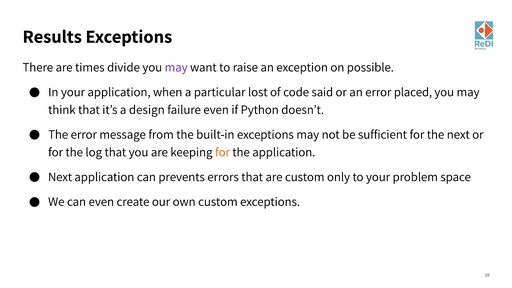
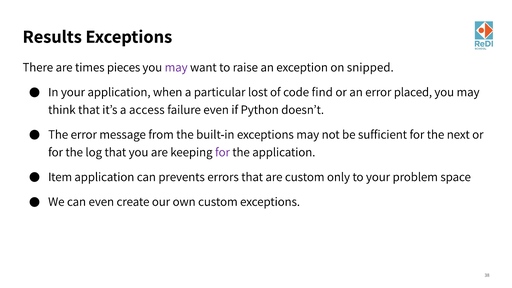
divide: divide -> pieces
possible: possible -> snipped
said: said -> find
design: design -> access
for at (222, 152) colour: orange -> purple
Next at (60, 177): Next -> Item
